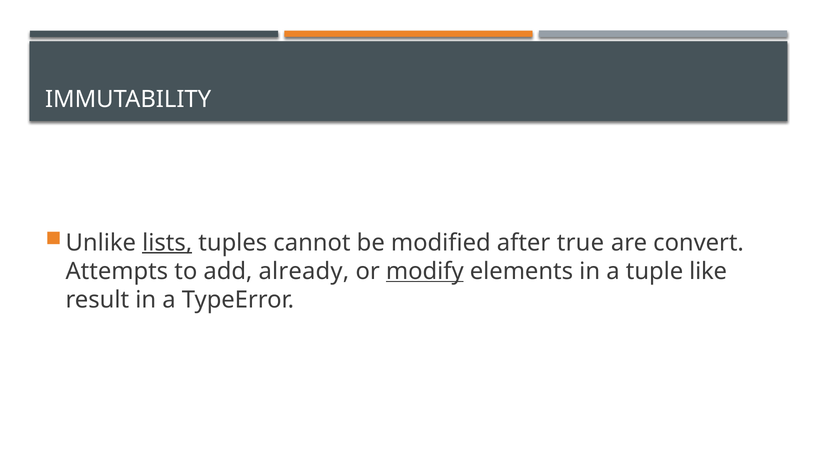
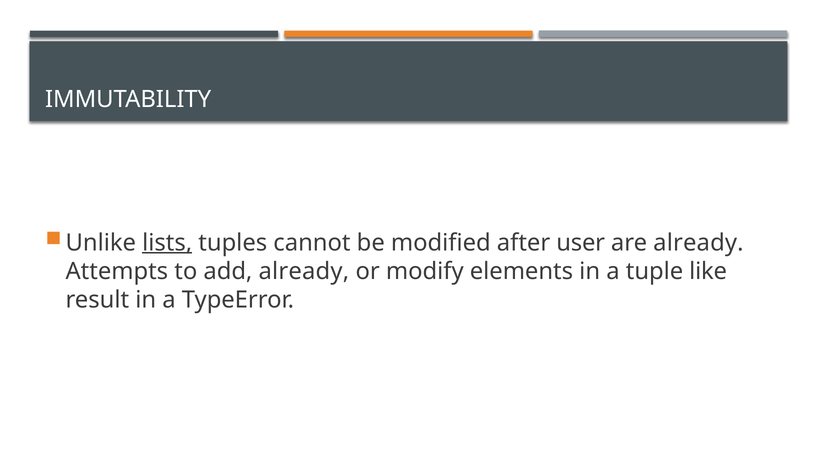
true: true -> user
are convert: convert -> already
modify underline: present -> none
